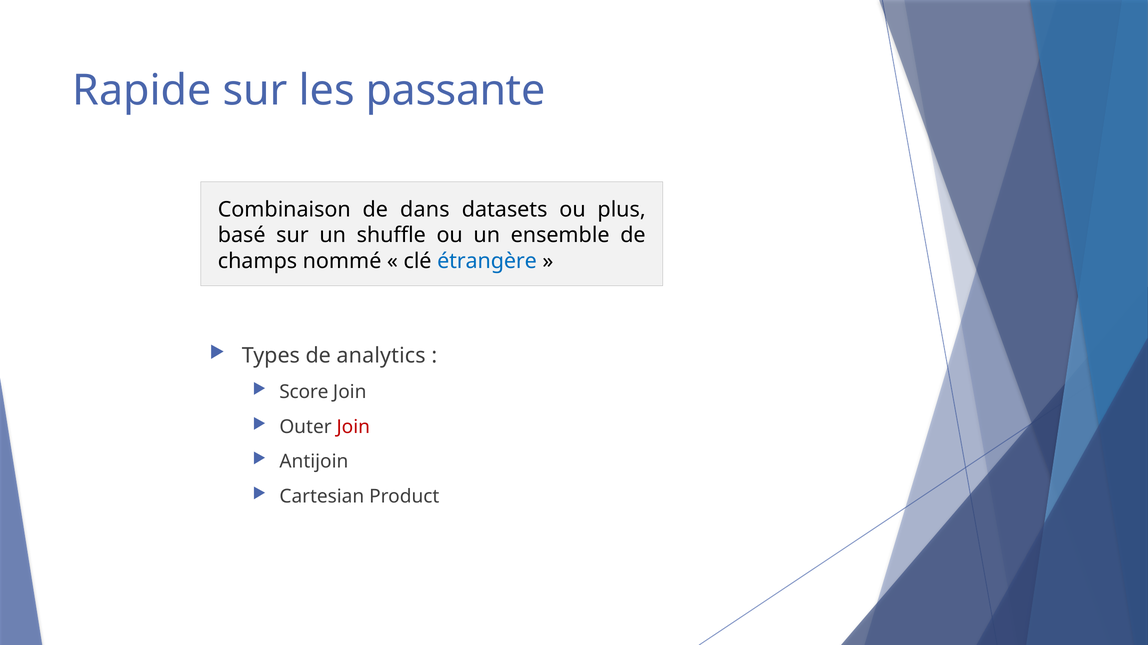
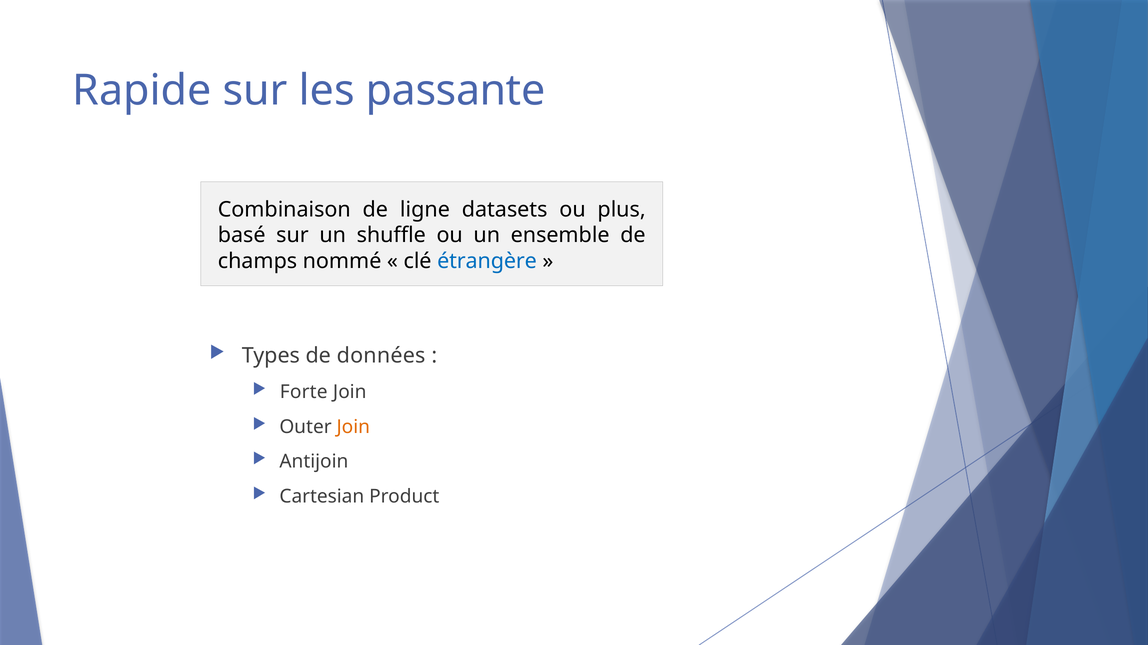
dans: dans -> ligne
analytics: analytics -> données
Score: Score -> Forte
Join at (353, 427) colour: red -> orange
